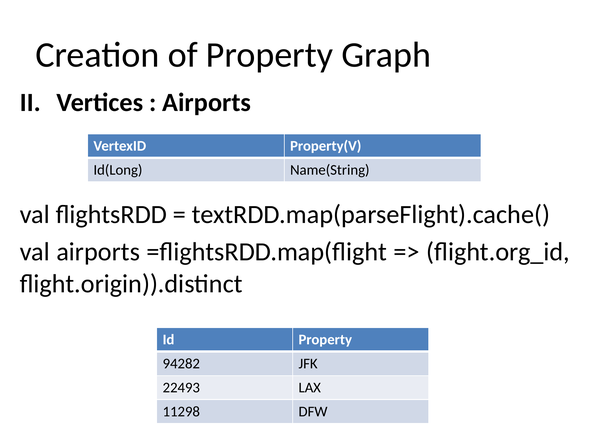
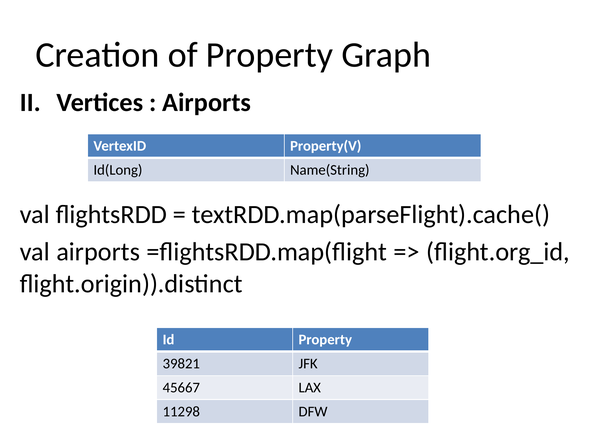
94282: 94282 -> 39821
22493: 22493 -> 45667
